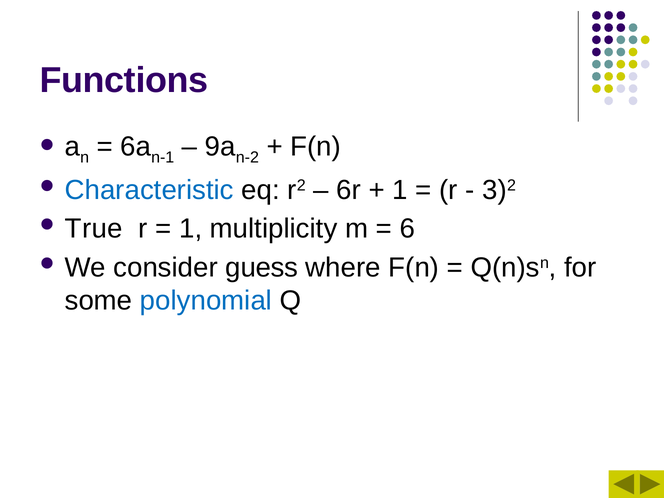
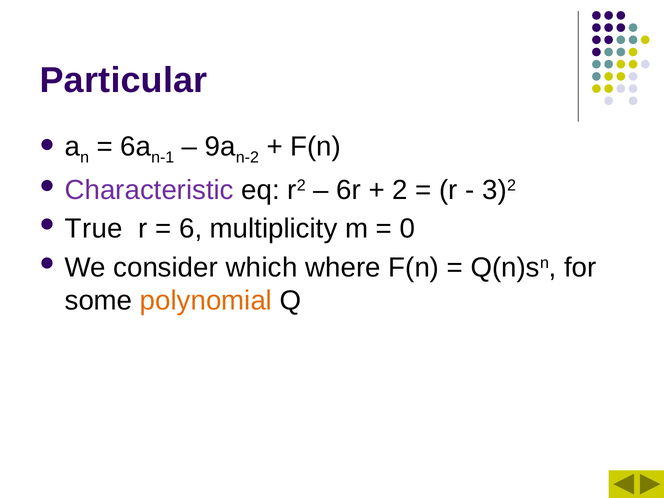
Functions: Functions -> Particular
Characteristic colour: blue -> purple
1 at (400, 190): 1 -> 2
1 at (191, 229): 1 -> 6
6: 6 -> 0
guess: guess -> which
polynomial colour: blue -> orange
